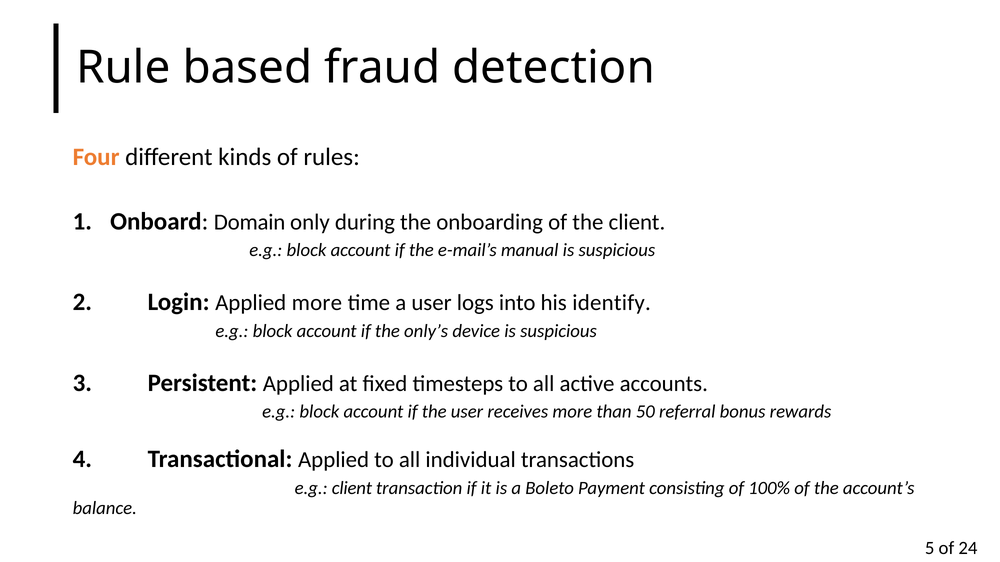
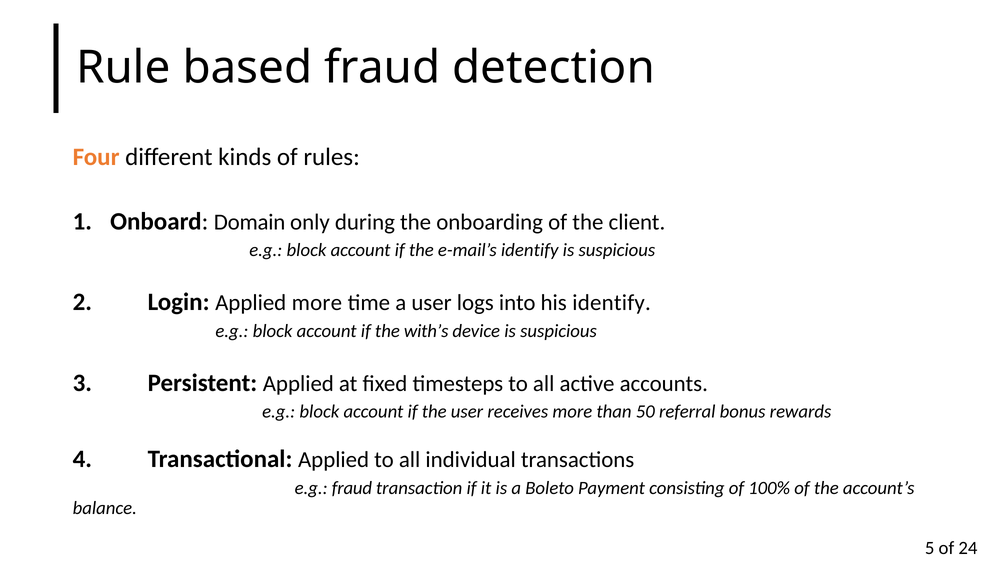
e-mail’s manual: manual -> identify
only’s: only’s -> with’s
e.g client: client -> fraud
